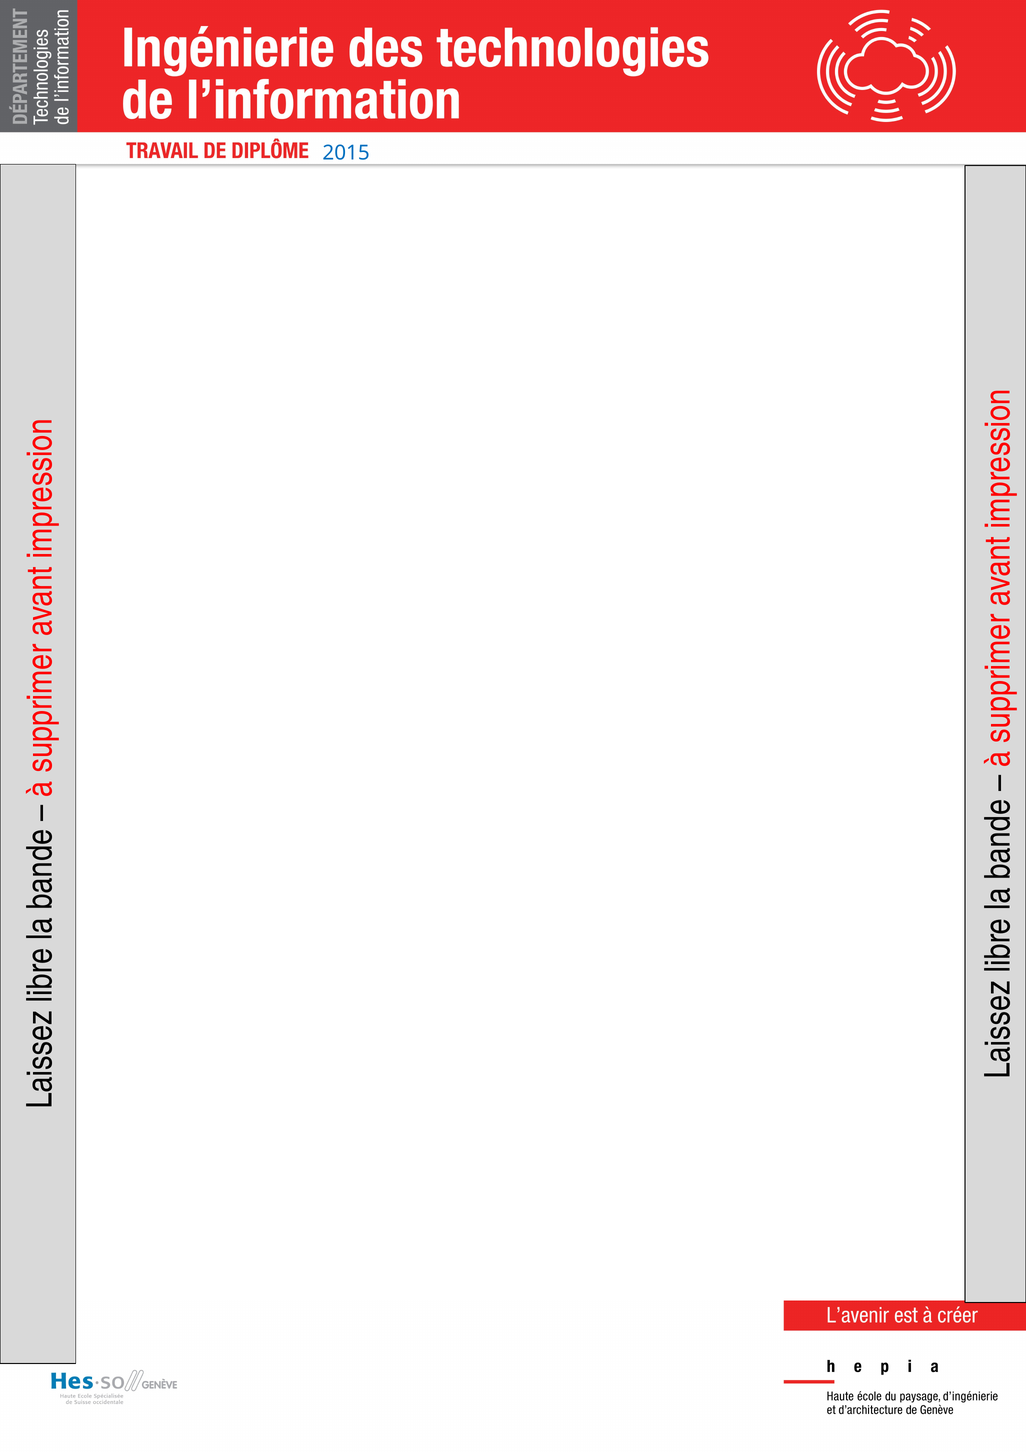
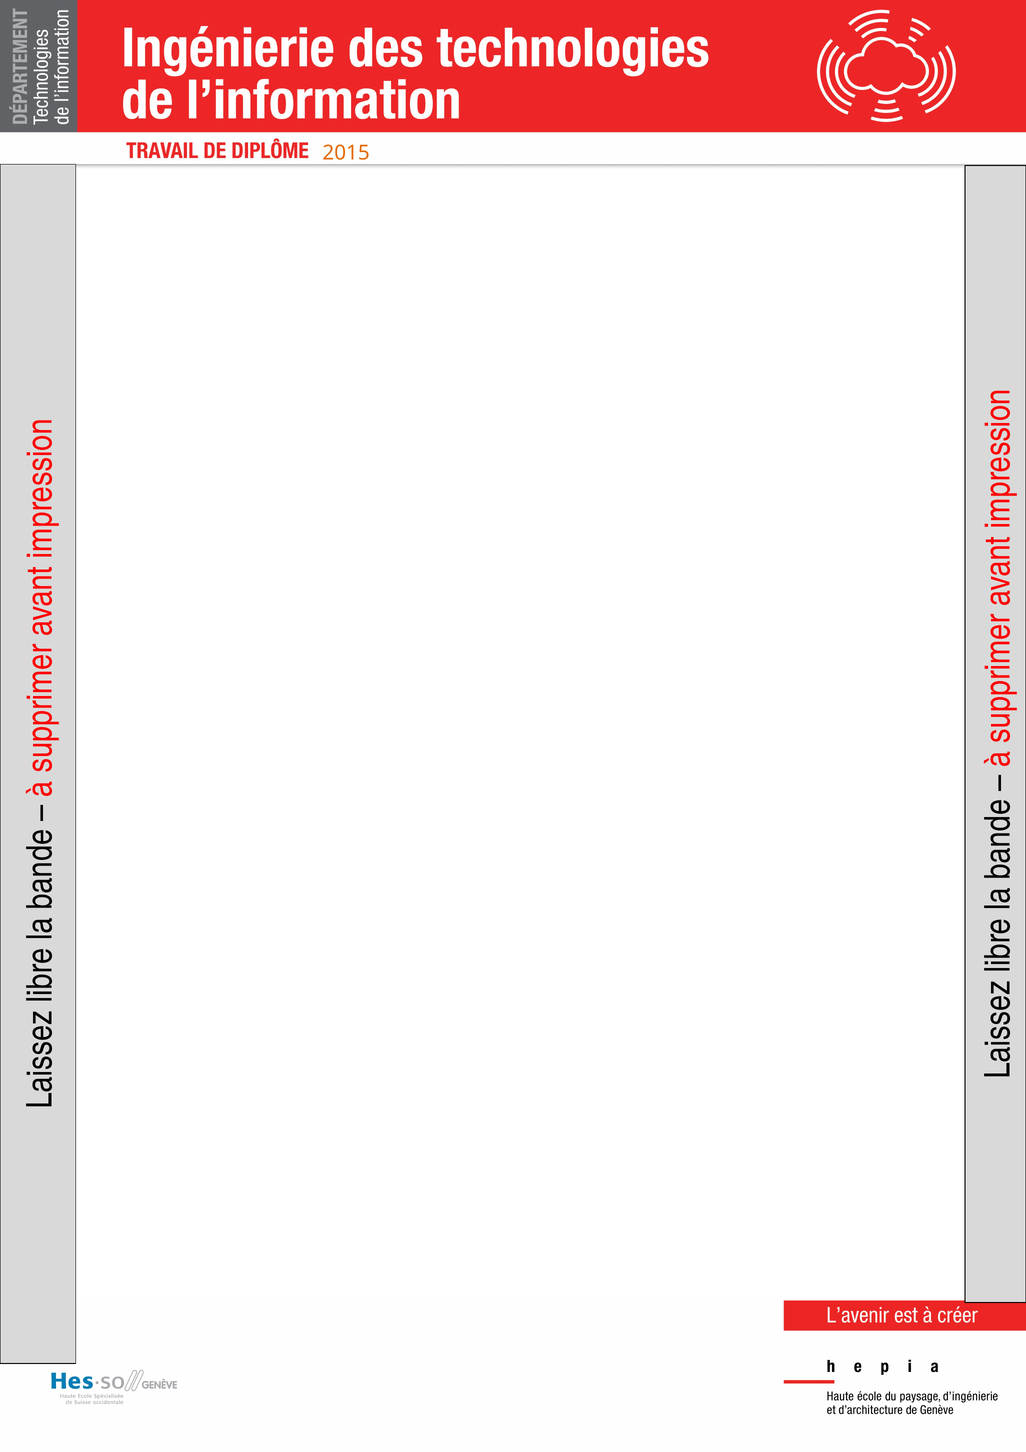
2015 colour: blue -> orange
